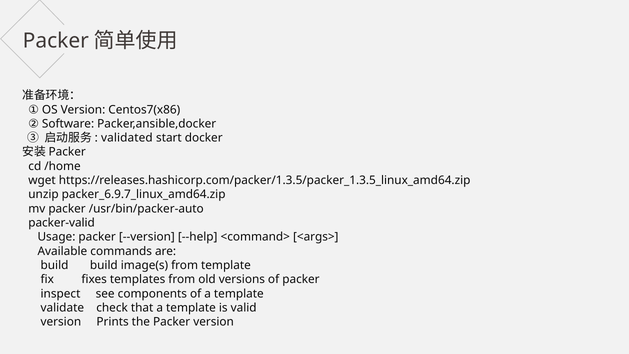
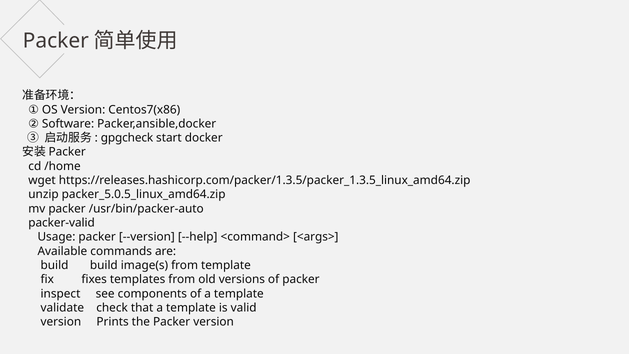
validated: validated -> gpgcheck
packer_6.9.7_linux_amd64.zip: packer_6.9.7_linux_amd64.zip -> packer_5.0.5_linux_amd64.zip
